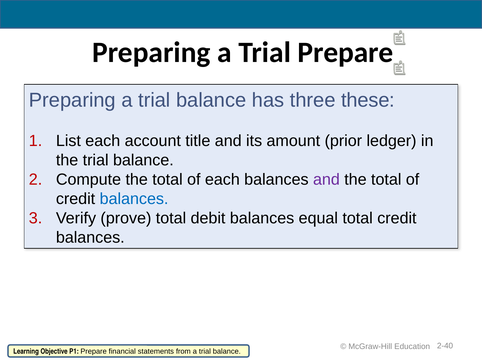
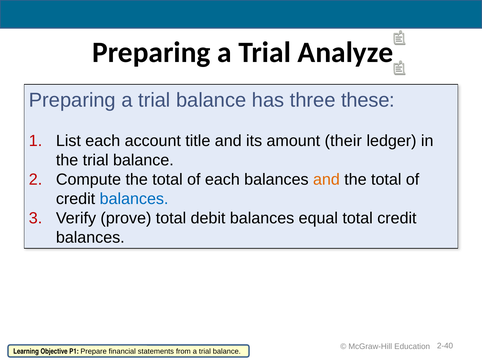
Trial Prepare: Prepare -> Analyze
prior: prior -> their
and at (326, 179) colour: purple -> orange
